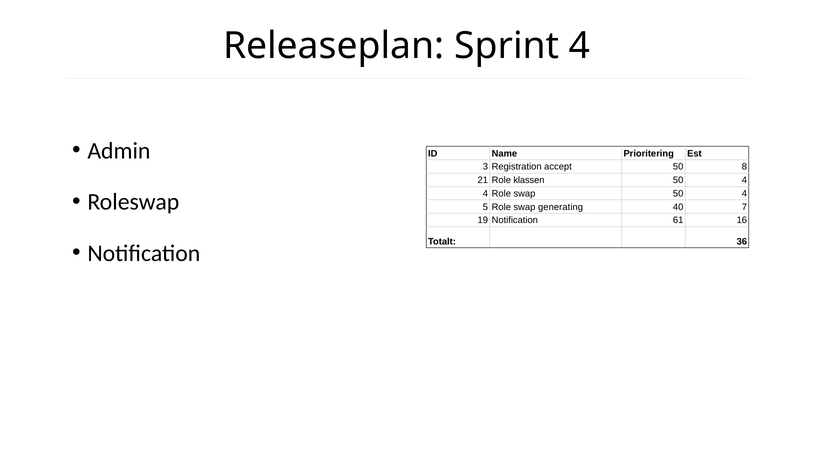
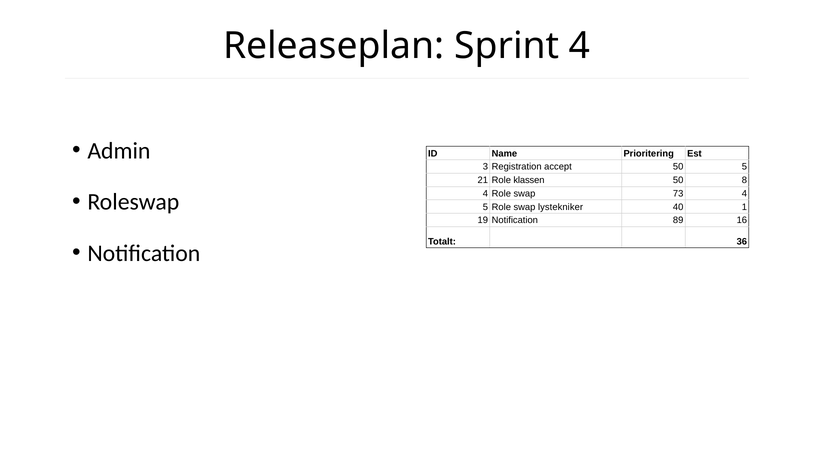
50 8: 8 -> 5
4 at (744, 180): 4 -> 8
swap 50: 50 -> 73
generating: generating -> lystekniker
7: 7 -> 1
61: 61 -> 89
